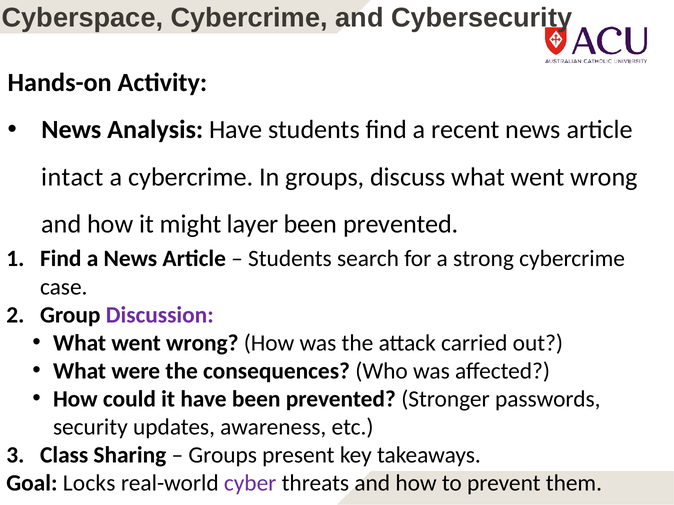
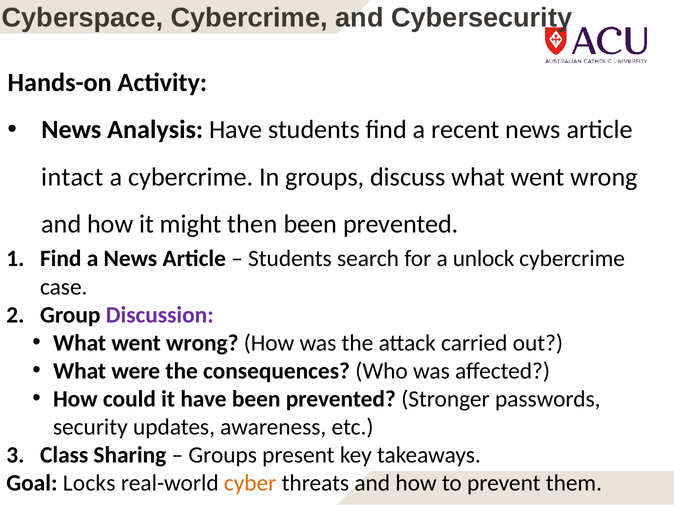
layer: layer -> then
strong: strong -> unlock
cyber colour: purple -> orange
